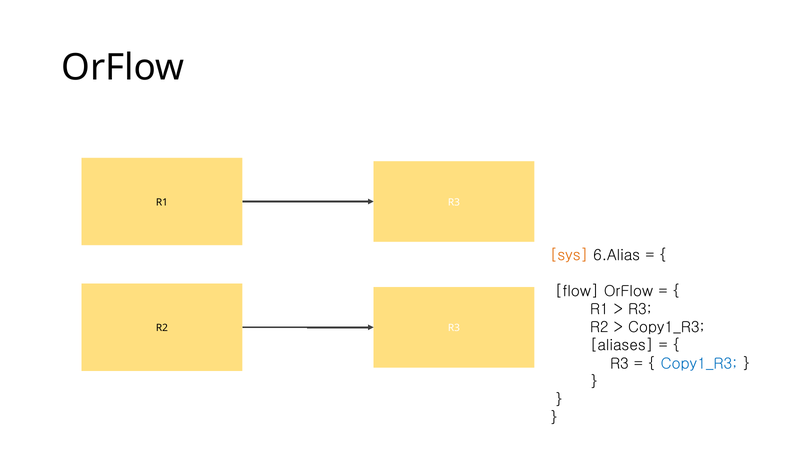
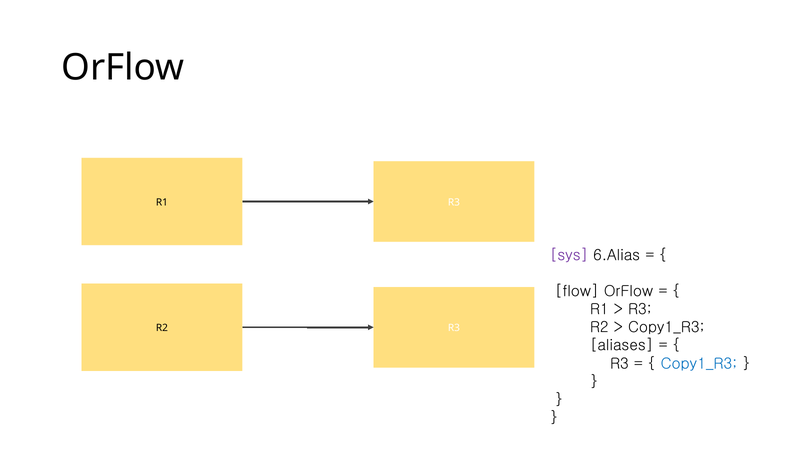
sys colour: orange -> purple
